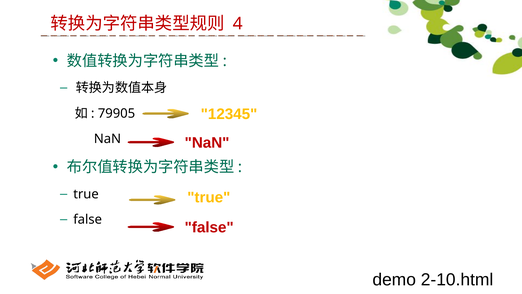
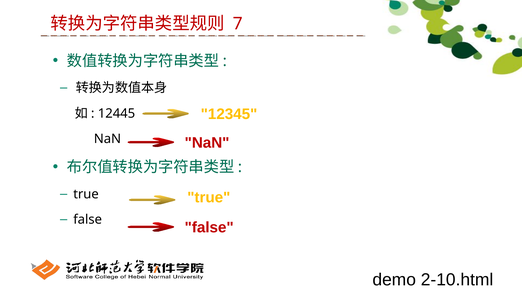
4: 4 -> 7
79905: 79905 -> 12445
